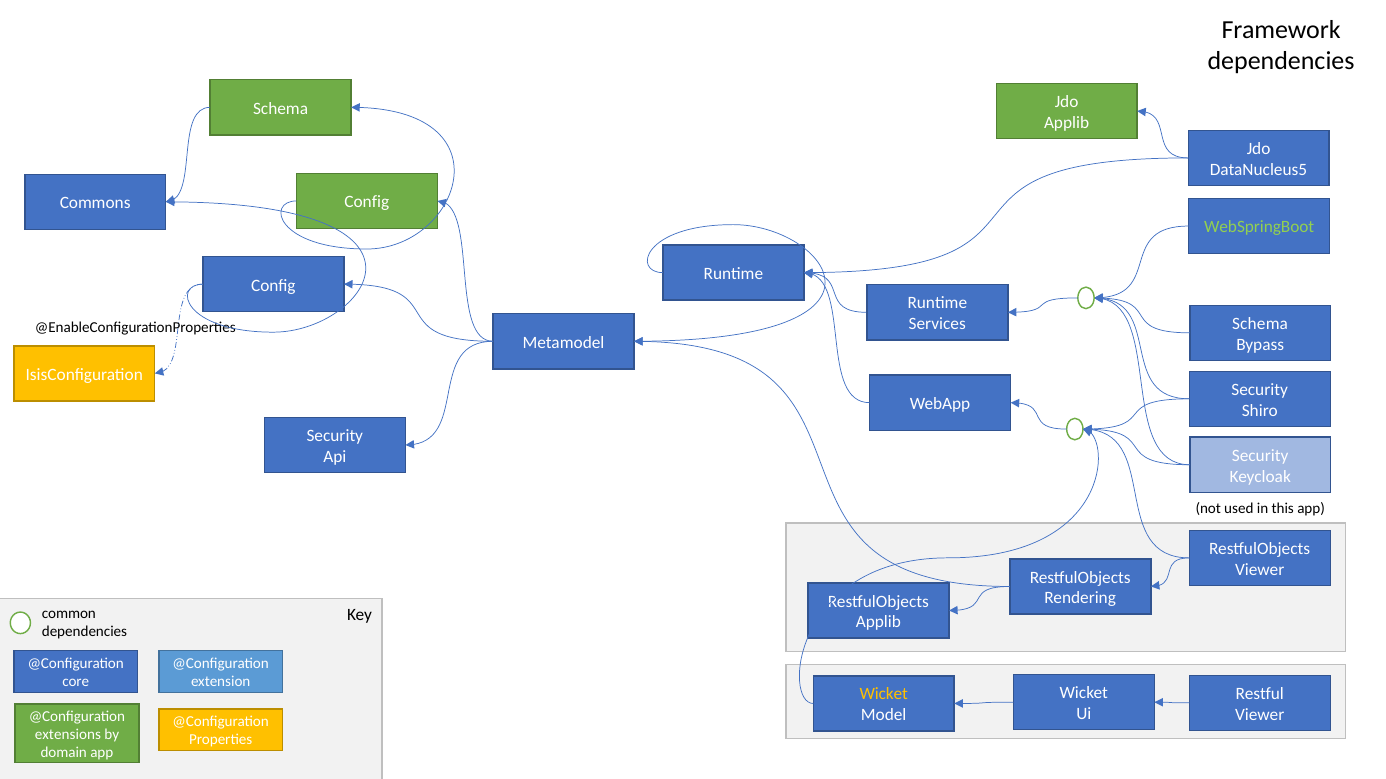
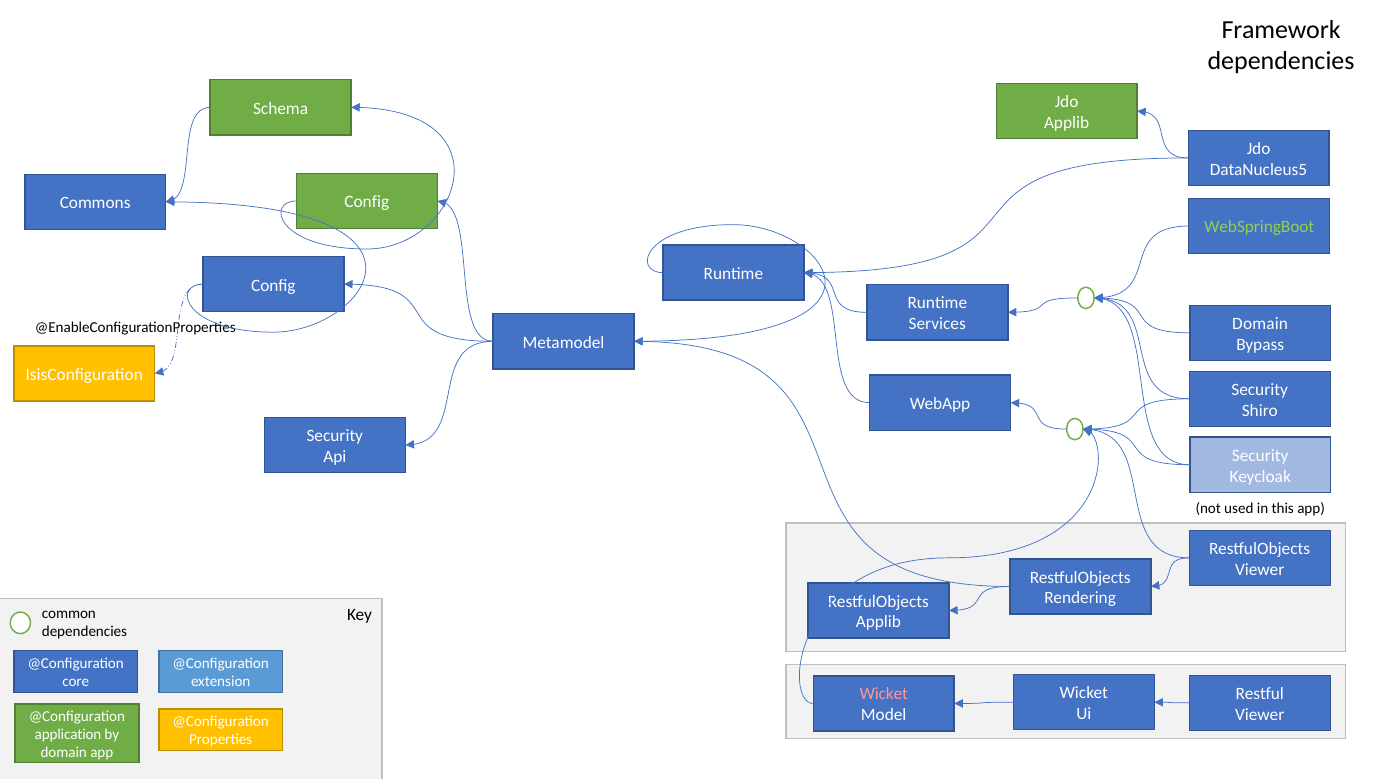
@EnableConfigurationProperties Schema: Schema -> Domain
Wicket at (884, 695) colour: yellow -> pink
extensions: extensions -> application
